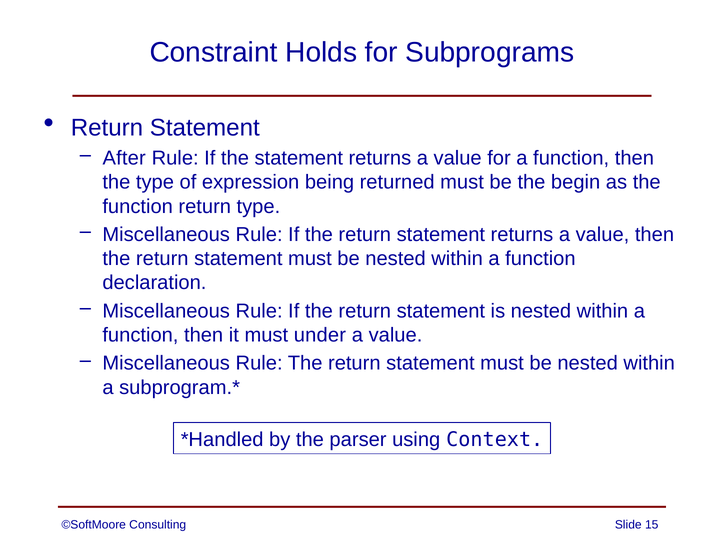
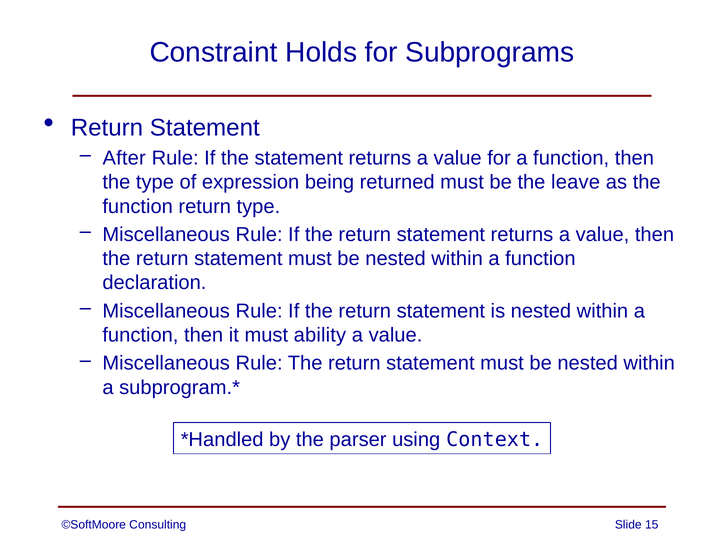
begin: begin -> leave
under: under -> ability
